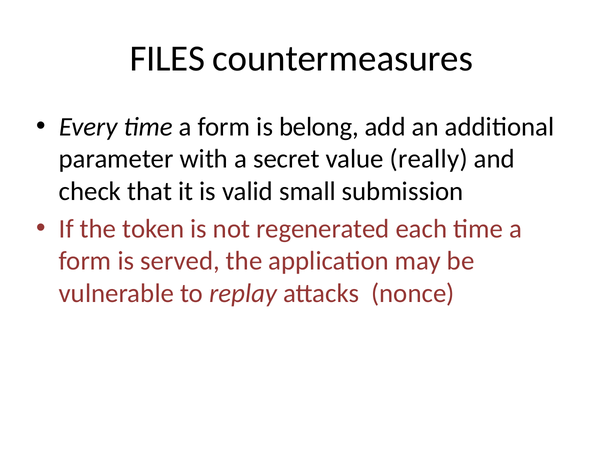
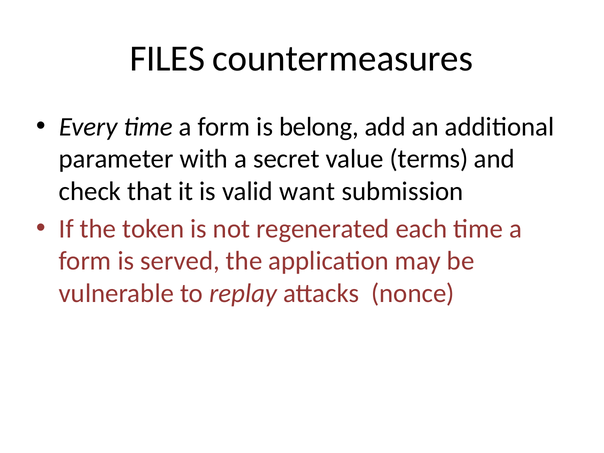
really: really -> terms
small: small -> want
